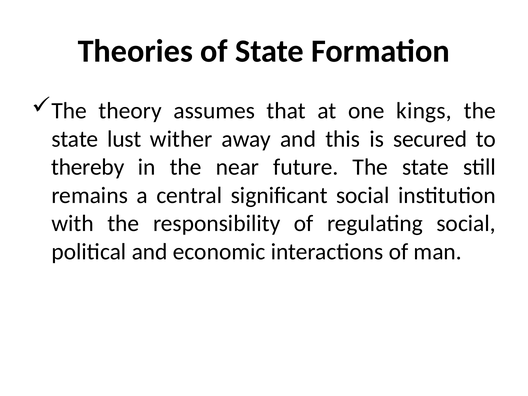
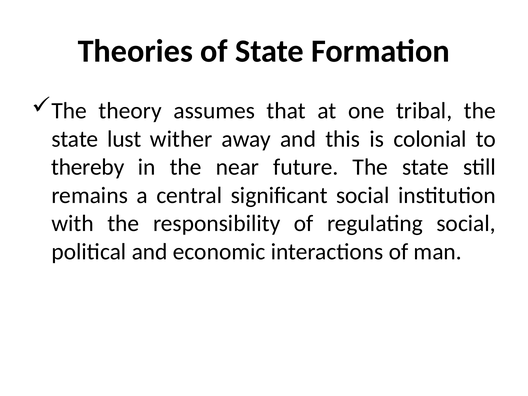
kings: kings -> tribal
secured: secured -> colonial
